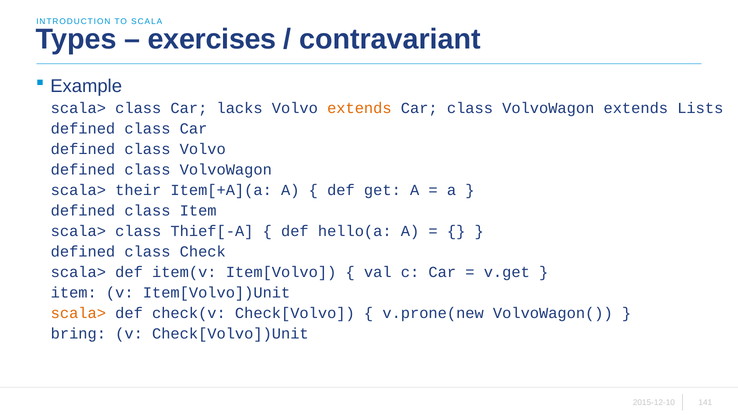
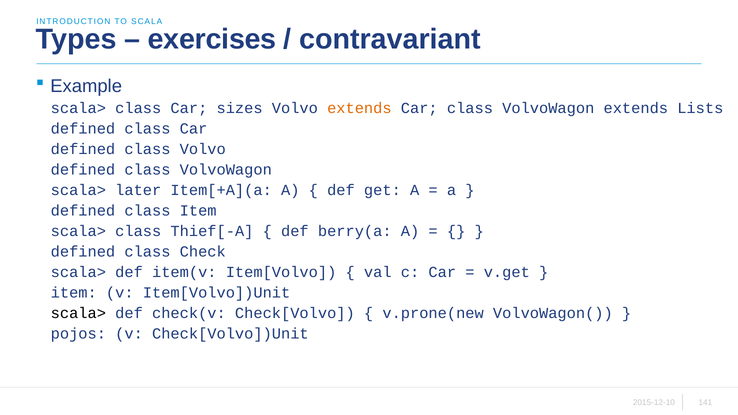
lacks: lacks -> sizes
their: their -> later
hello(a: hello(a -> berry(a
scala> at (78, 313) colour: orange -> black
bring: bring -> pojos
